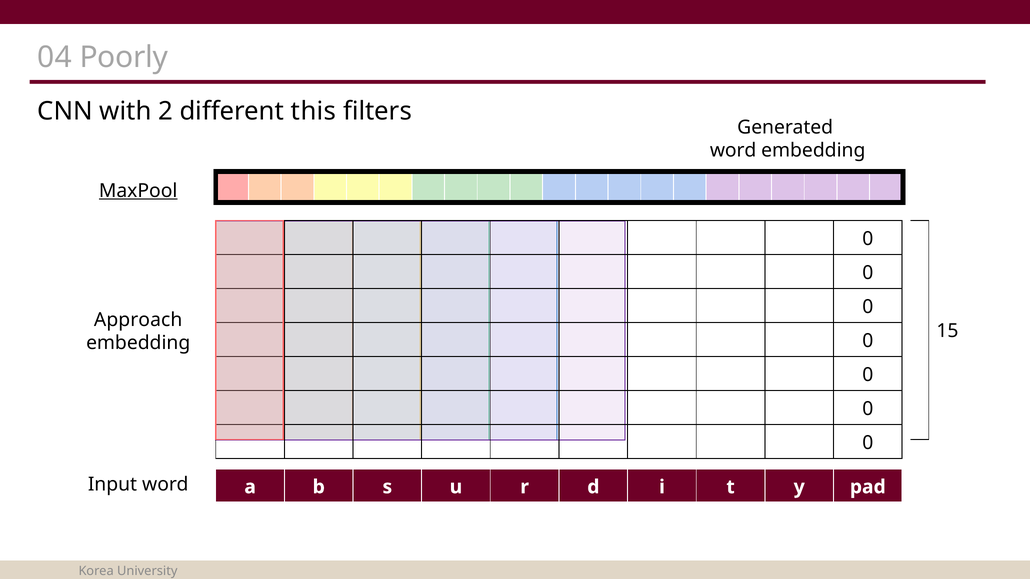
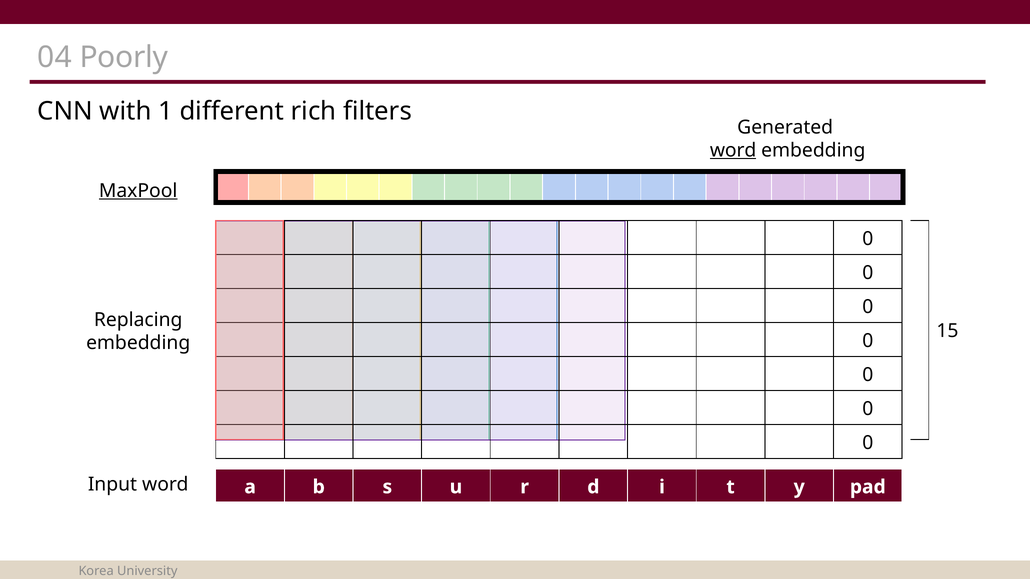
2: 2 -> 1
this: this -> rich
word at (733, 150) underline: none -> present
Approach: Approach -> Replacing
